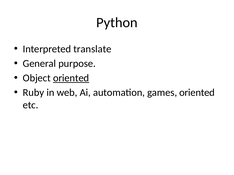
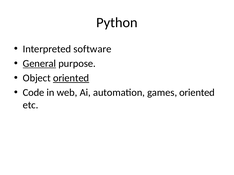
translate: translate -> software
General underline: none -> present
Ruby: Ruby -> Code
